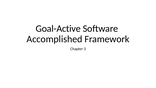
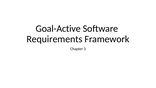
Accomplished: Accomplished -> Requirements
